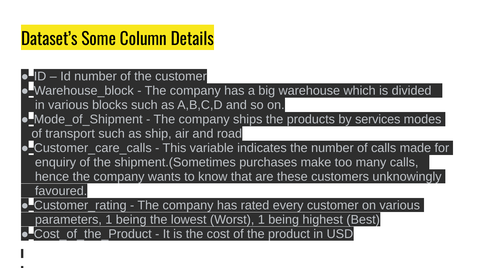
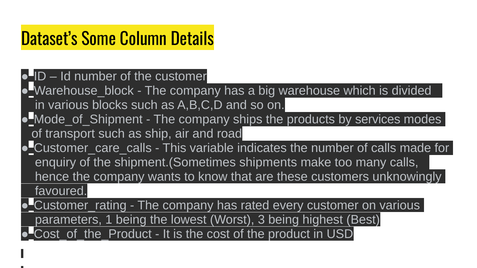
purchases: purchases -> shipments
Worst 1: 1 -> 3
